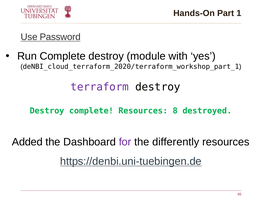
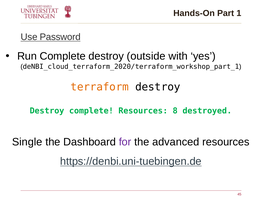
module: module -> outside
terraform colour: purple -> orange
Added: Added -> Single
differently: differently -> advanced
